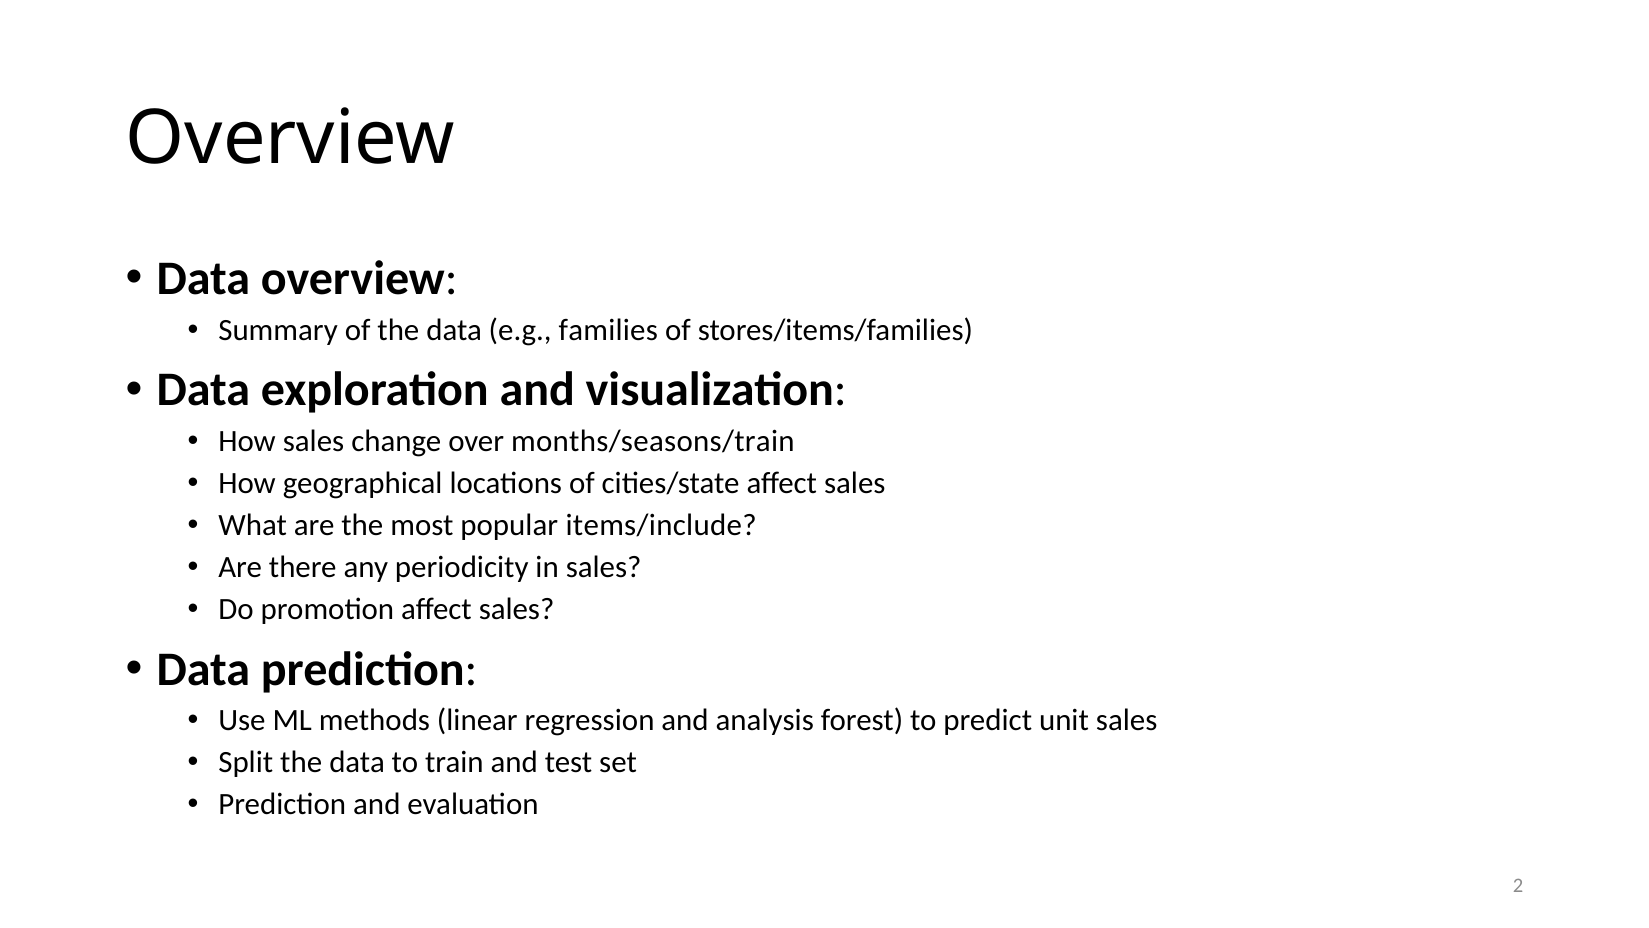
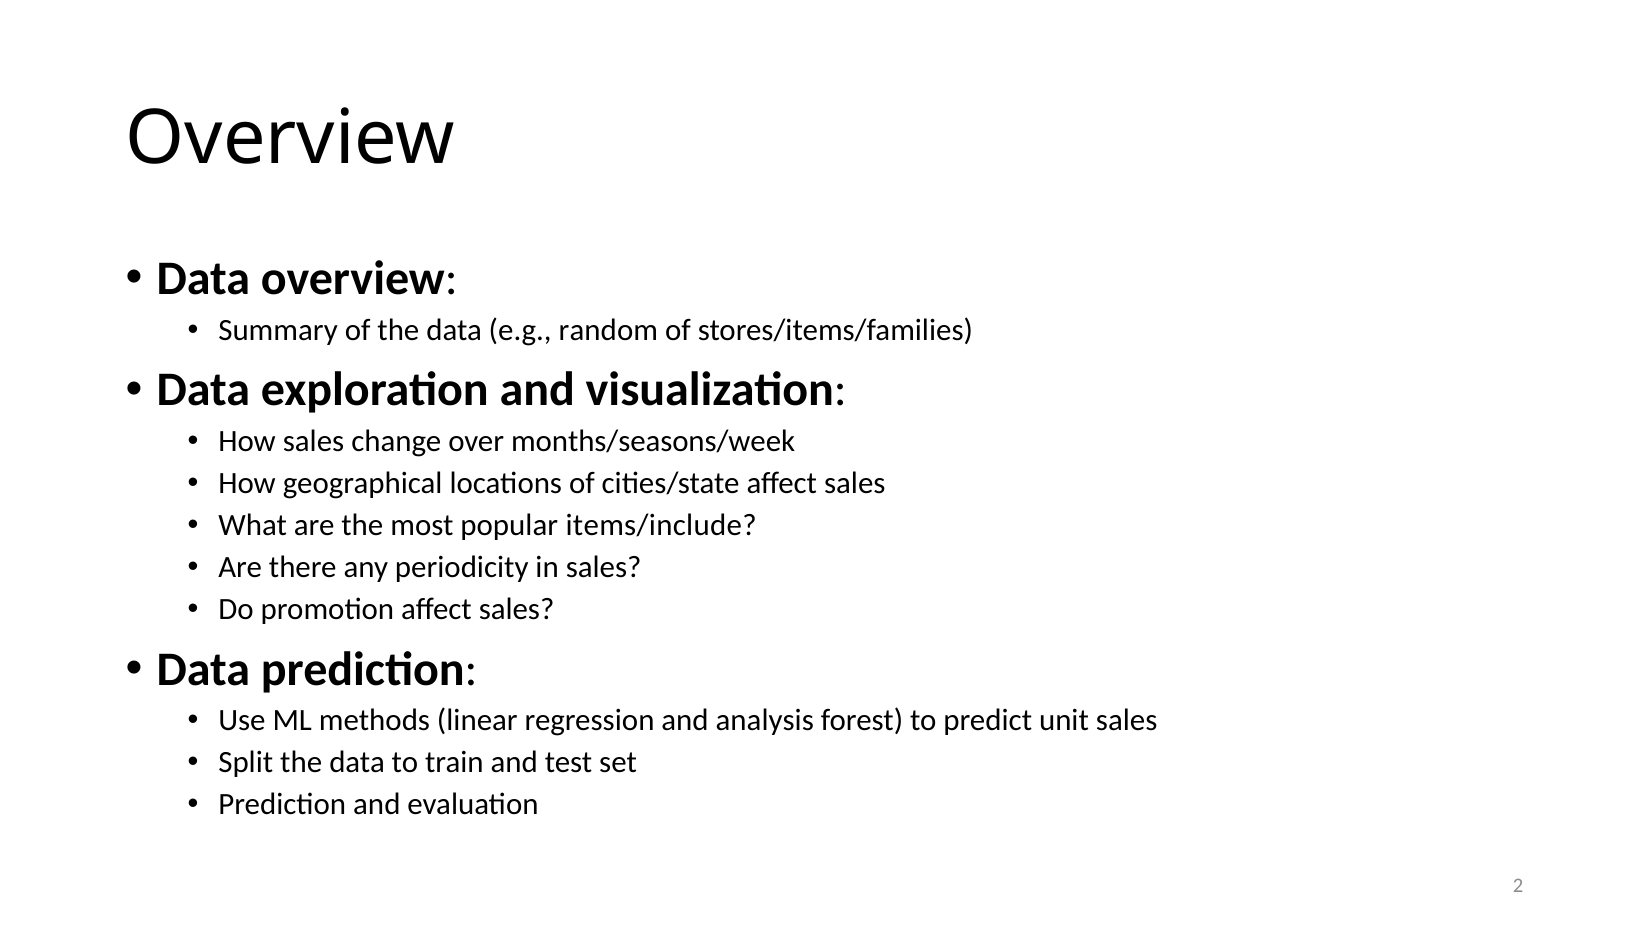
families: families -> random
months/seasons/train: months/seasons/train -> months/seasons/week
